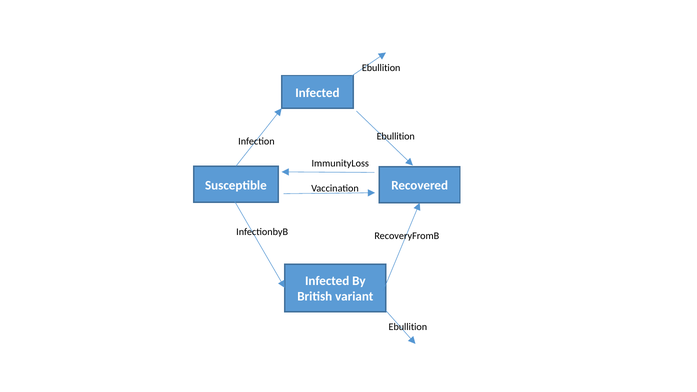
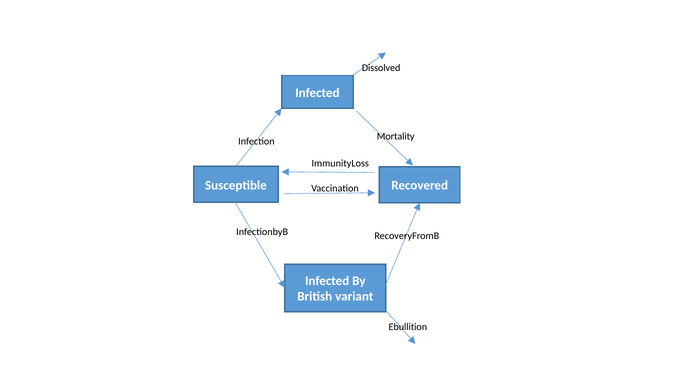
Ebullition at (381, 68): Ebullition -> Dissolved
Ebullition at (396, 136): Ebullition -> Mortality
